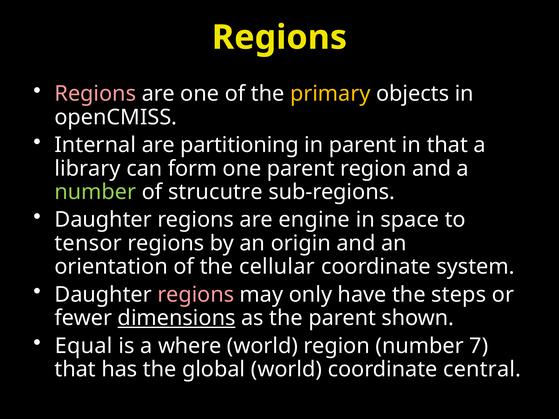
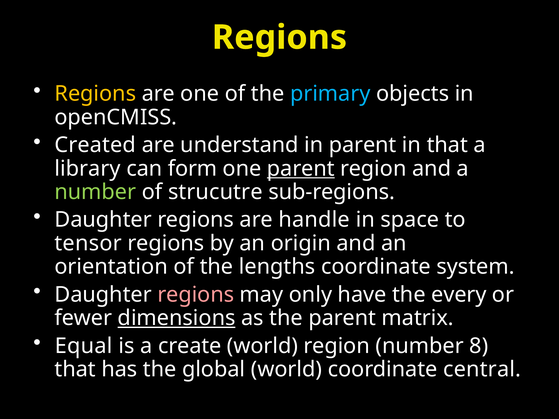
Regions at (95, 94) colour: pink -> yellow
primary colour: yellow -> light blue
Internal: Internal -> Created
partitioning: partitioning -> understand
parent at (301, 169) underline: none -> present
engine: engine -> handle
cellular: cellular -> lengths
steps: steps -> every
shown: shown -> matrix
where: where -> create
7: 7 -> 8
